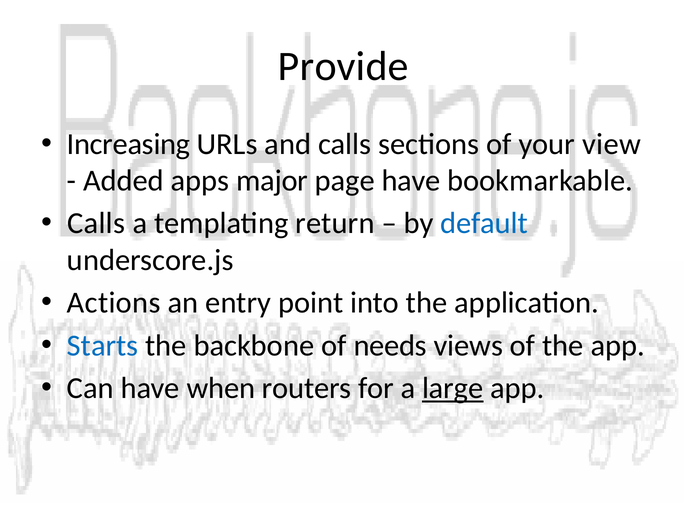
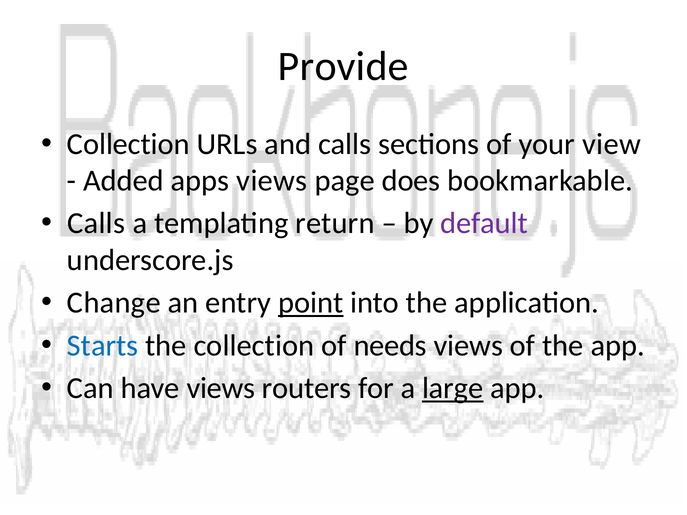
Increasing at (128, 144): Increasing -> Collection
apps major: major -> views
page have: have -> does
default colour: blue -> purple
Actions: Actions -> Change
point underline: none -> present
the backbone: backbone -> collection
have when: when -> views
